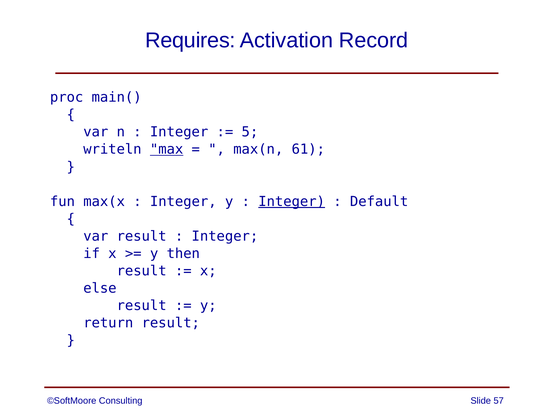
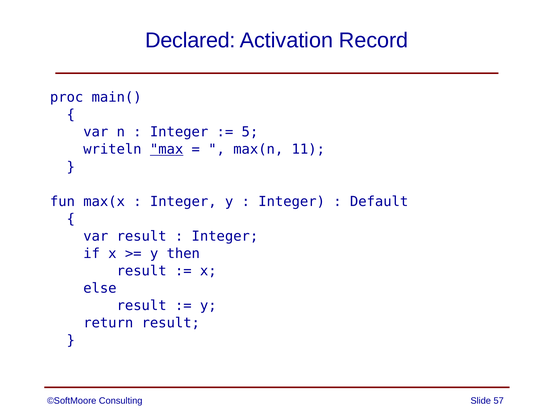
Requires: Requires -> Declared
61: 61 -> 11
Integer at (292, 202) underline: present -> none
